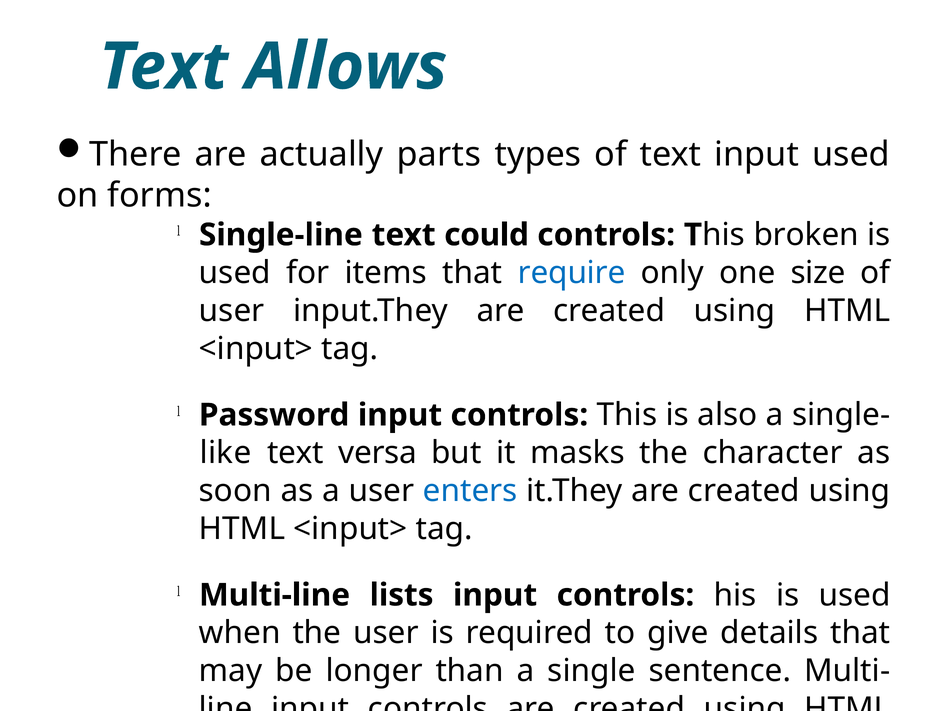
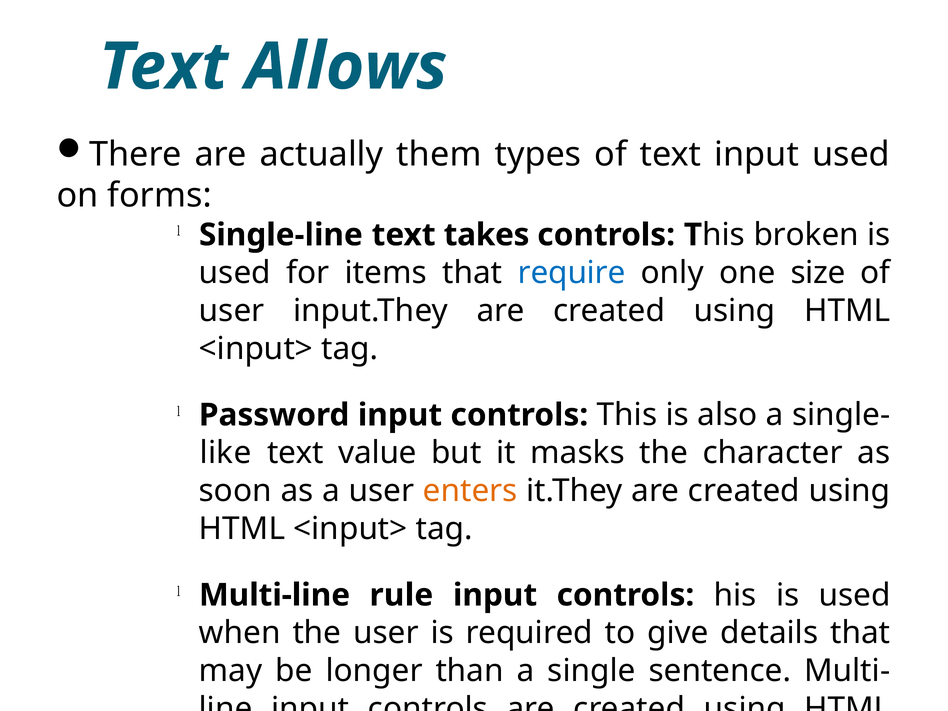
parts: parts -> them
could: could -> takes
versa: versa -> value
enters colour: blue -> orange
lists: lists -> rule
